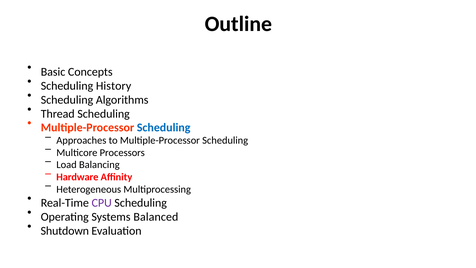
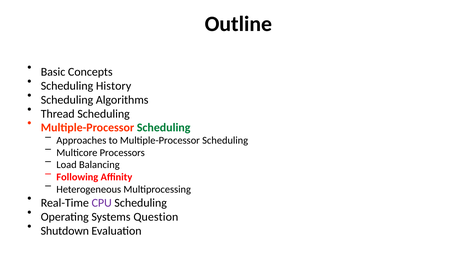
Scheduling at (164, 128) colour: blue -> green
Hardware: Hardware -> Following
Balanced: Balanced -> Question
